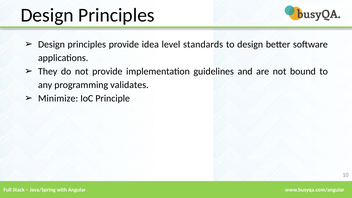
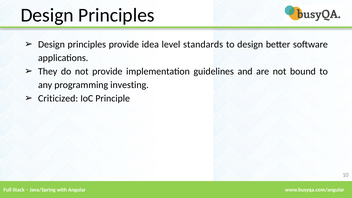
validates: validates -> investing
Minimize: Minimize -> Criticized
